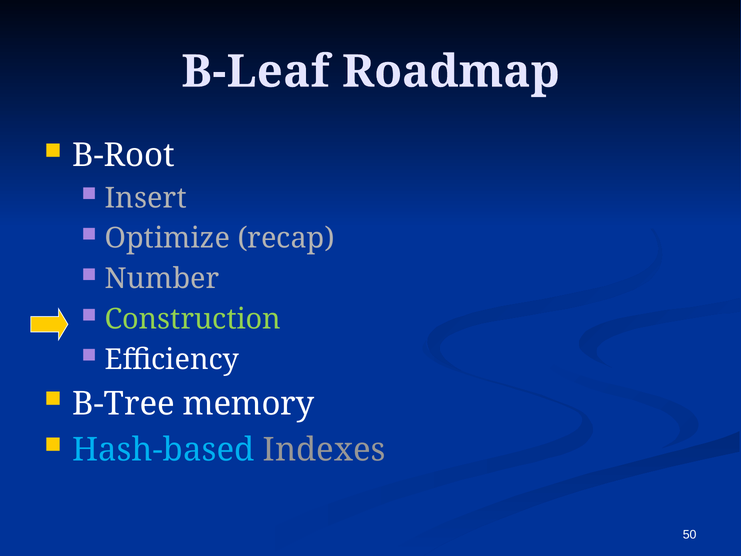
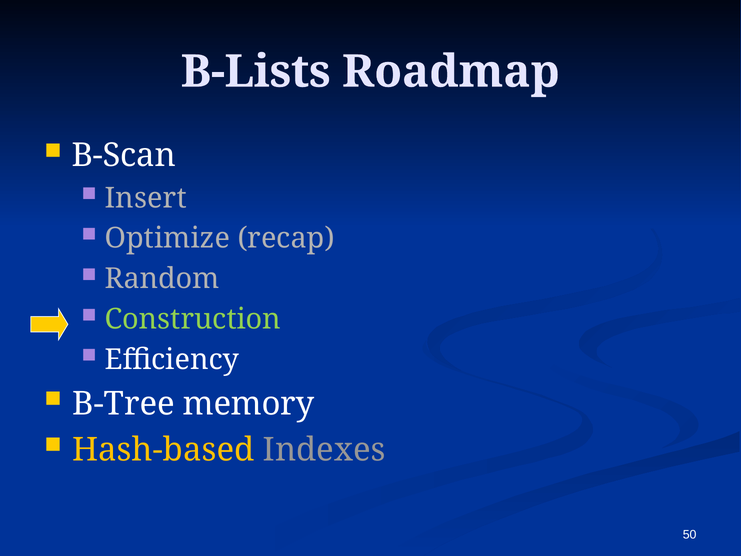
B-Leaf: B-Leaf -> B-Lists
B-Root: B-Root -> B-Scan
Number: Number -> Random
Hash-based colour: light blue -> yellow
